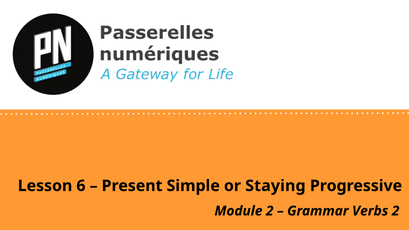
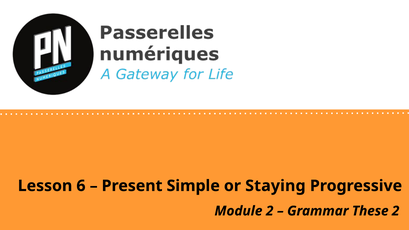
Verbs: Verbs -> These
